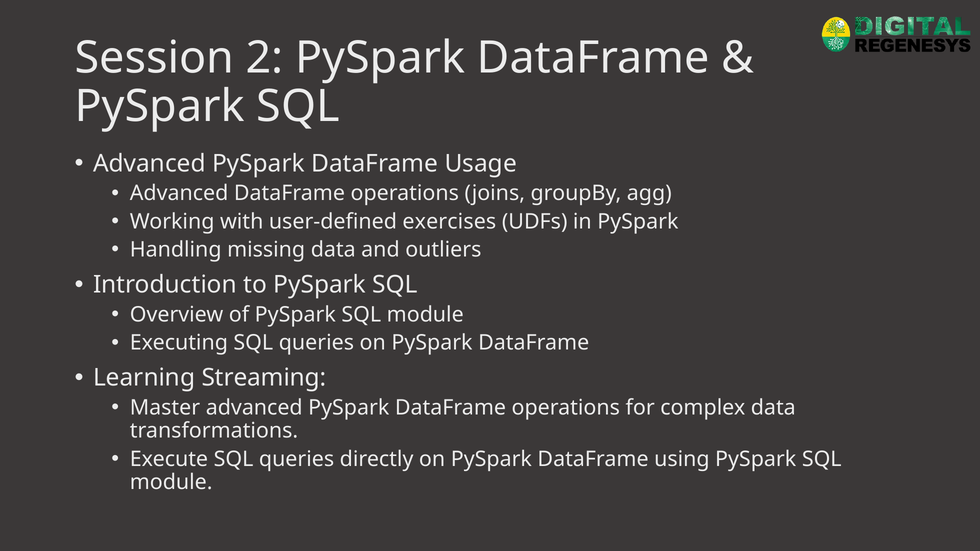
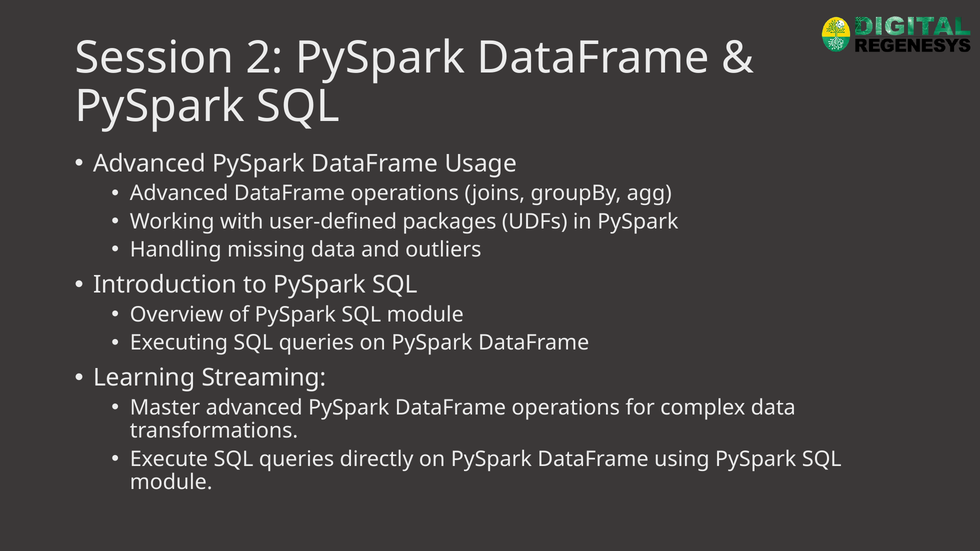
exercises: exercises -> packages
